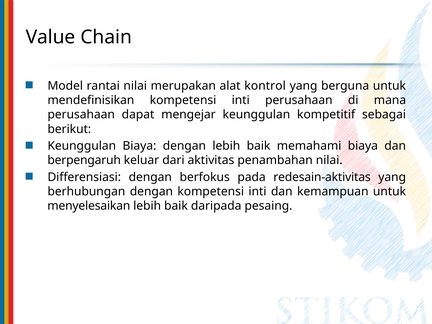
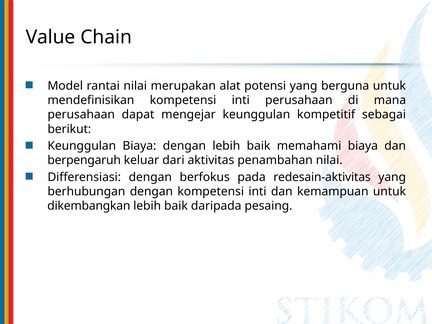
kontrol: kontrol -> potensi
menyelesaikan: menyelesaikan -> dikembangkan
